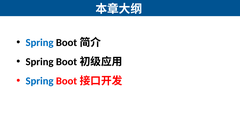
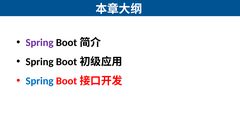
Spring at (40, 43) colour: blue -> purple
